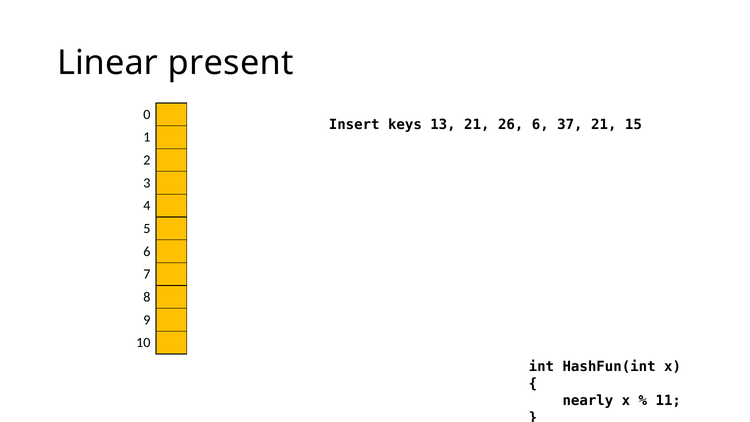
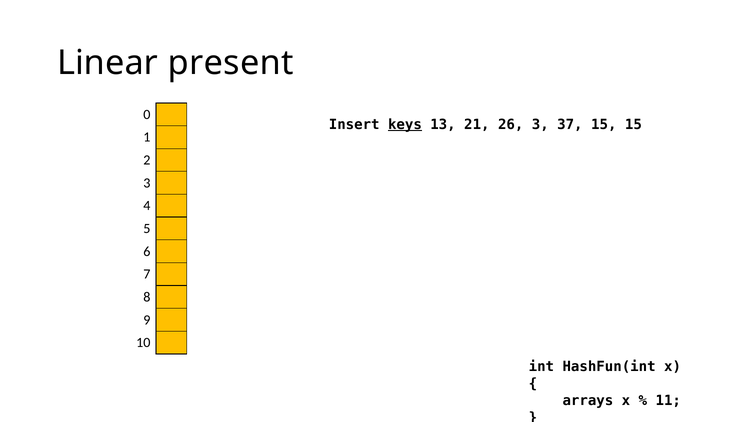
keys underline: none -> present
26 6: 6 -> 3
37 21: 21 -> 15
nearly: nearly -> arrays
